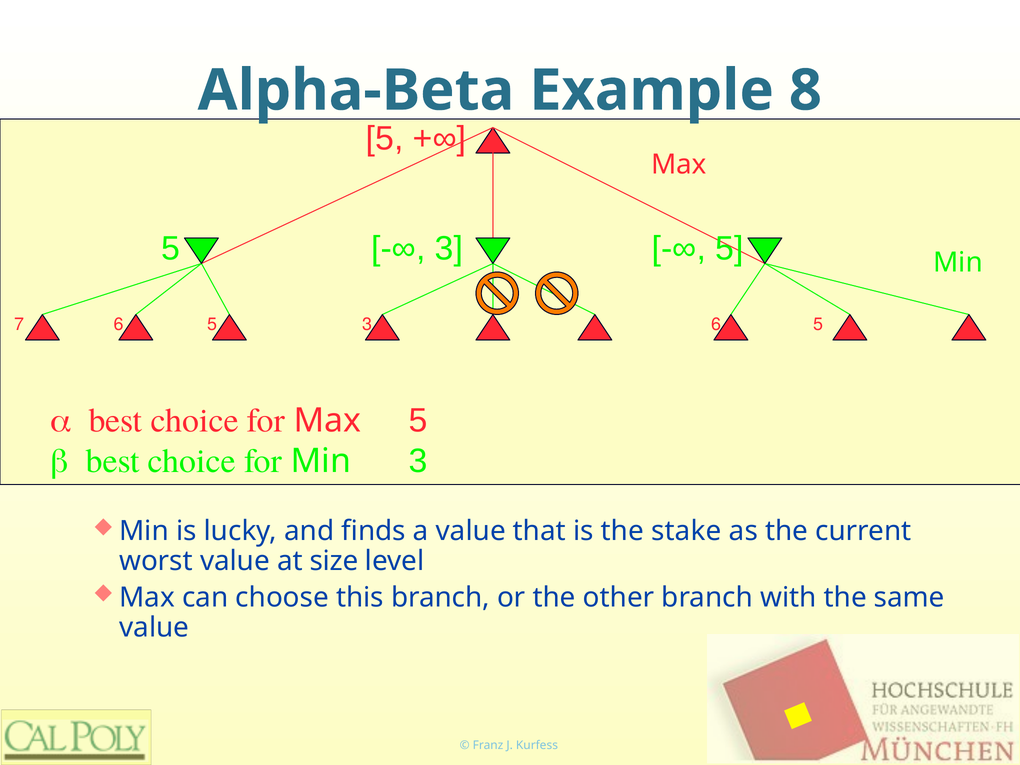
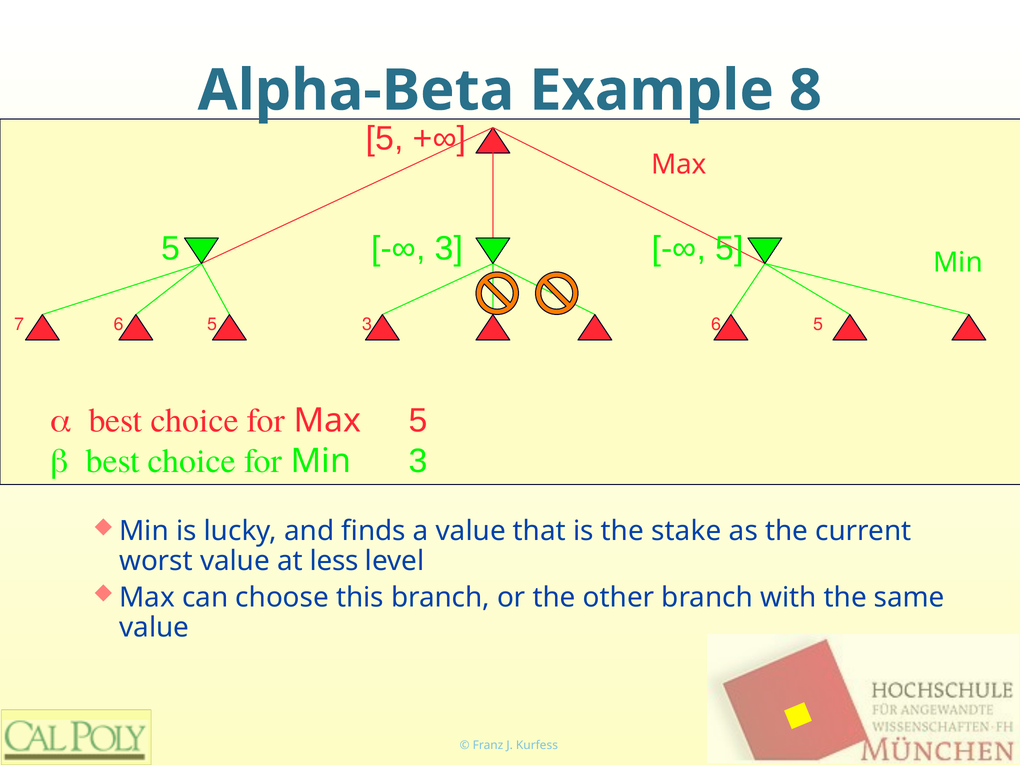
size: size -> less
